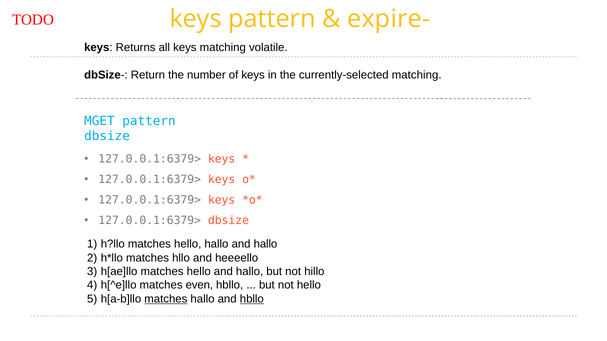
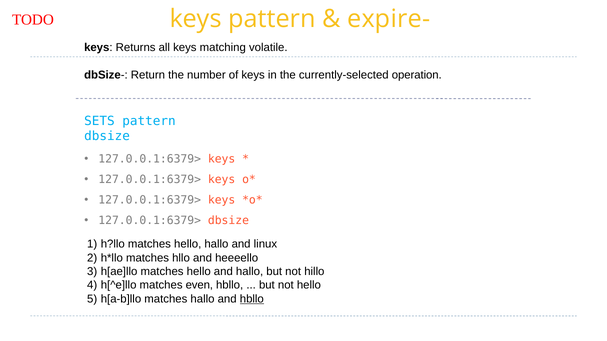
currently-selected matching: matching -> operation
MGET: MGET -> SETS
hallo and hallo: hallo -> linux
matches at (166, 299) underline: present -> none
